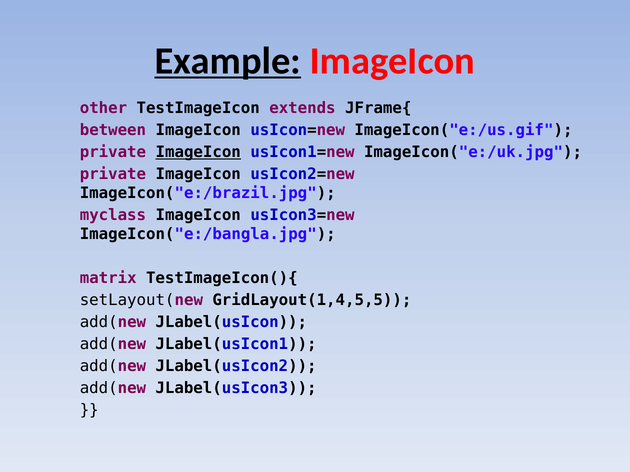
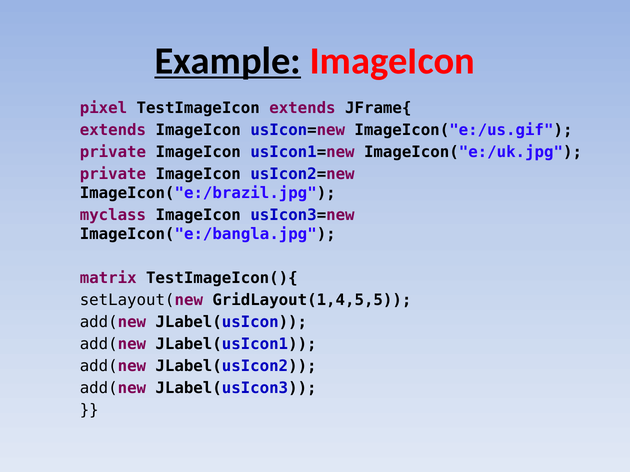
other: other -> pixel
between at (113, 130): between -> extends
ImageIcon at (198, 152) underline: present -> none
